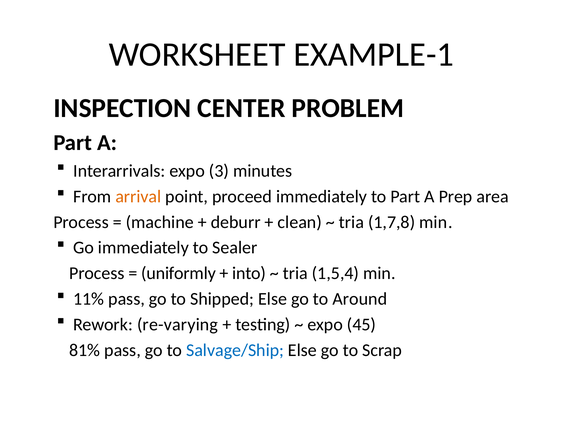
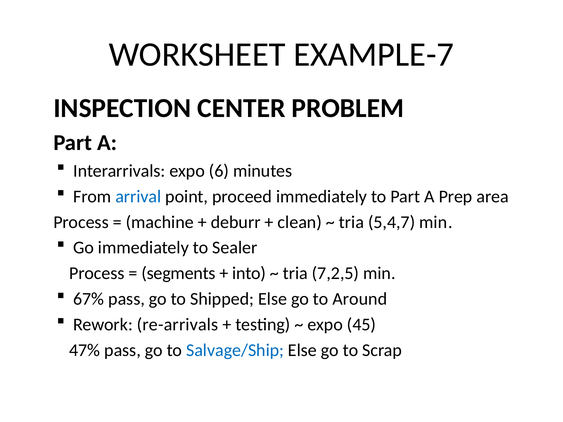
EXAMPLE-1: EXAMPLE-1 -> EXAMPLE-7
3: 3 -> 6
arrival colour: orange -> blue
1,7,8: 1,7,8 -> 5,4,7
uniformly: uniformly -> segments
1,5,4: 1,5,4 -> 7,2,5
11%: 11% -> 67%
re-varying: re-varying -> re-arrivals
81%: 81% -> 47%
